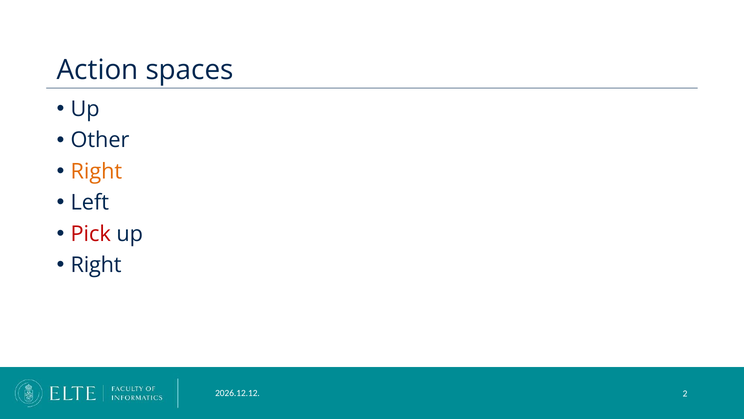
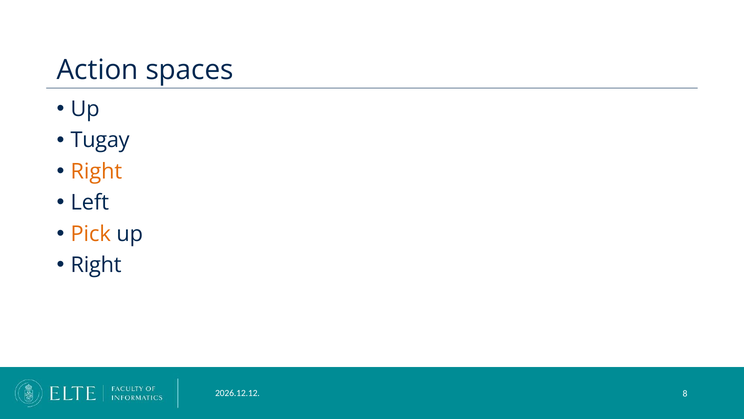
Other: Other -> Tugay
Pick colour: red -> orange
2: 2 -> 8
